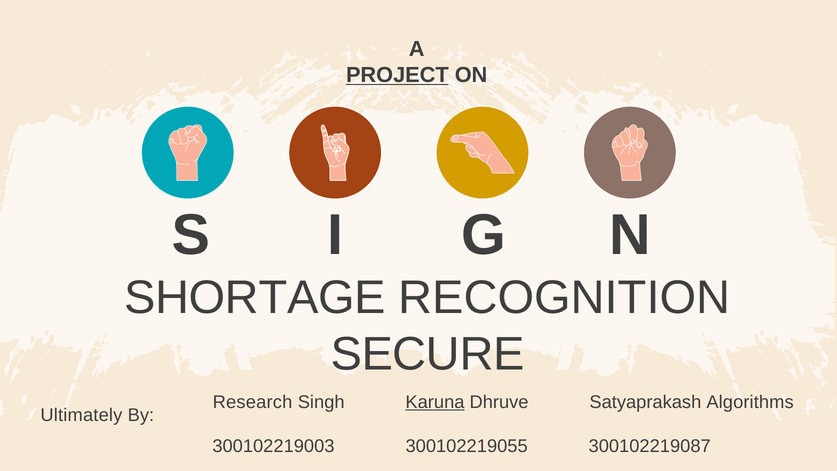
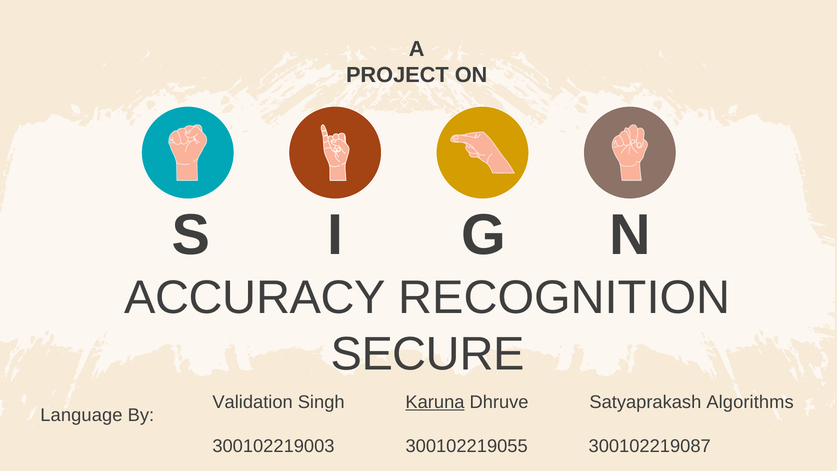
PROJECT underline: present -> none
SHORTAGE: SHORTAGE -> ACCURACY
Research: Research -> Validation
Ultimately: Ultimately -> Language
